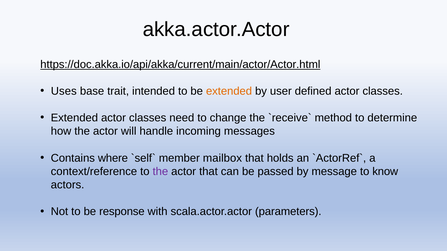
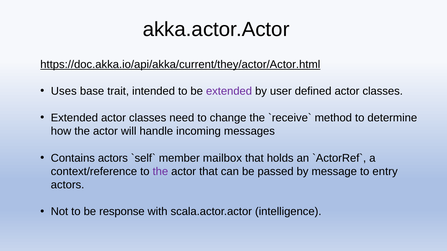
https://doc.akka.io/api/akka/current/main/actor/Actor.html: https://doc.akka.io/api/akka/current/main/actor/Actor.html -> https://doc.akka.io/api/akka/current/they/actor/Actor.html
extended at (229, 91) colour: orange -> purple
Contains where: where -> actors
know: know -> entry
parameters: parameters -> intelligence
